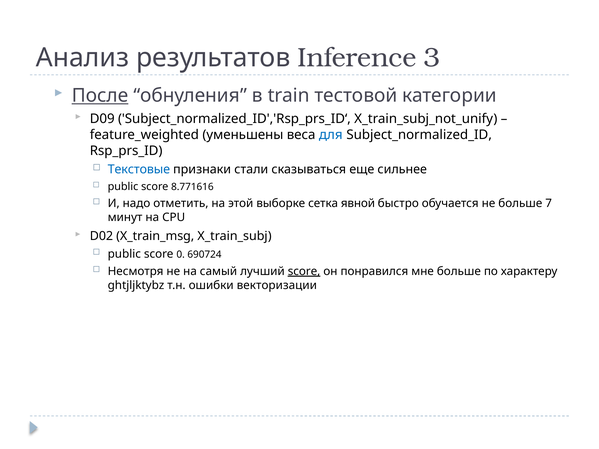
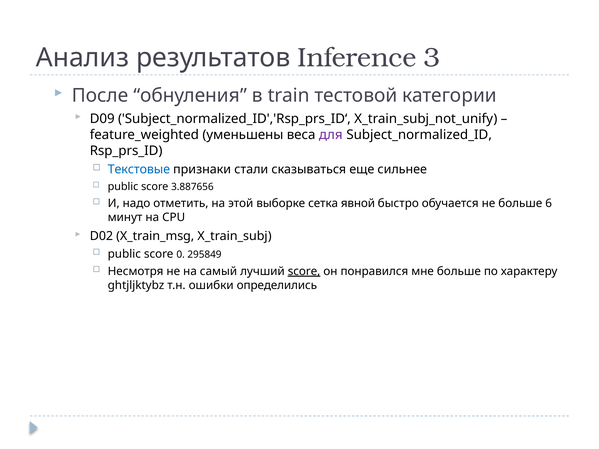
После underline: present -> none
для colour: blue -> purple
8.771616: 8.771616 -> 3.887656
7: 7 -> 6
690724: 690724 -> 295849
векторизации: векторизации -> определились
